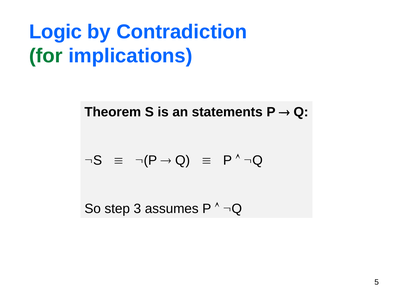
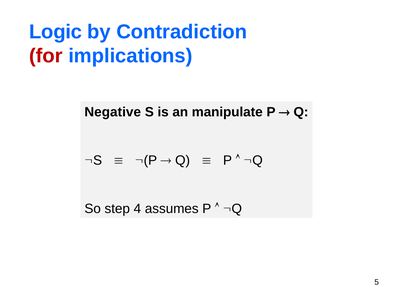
for colour: green -> red
Theorem: Theorem -> Negative
statements: statements -> manipulate
3: 3 -> 4
